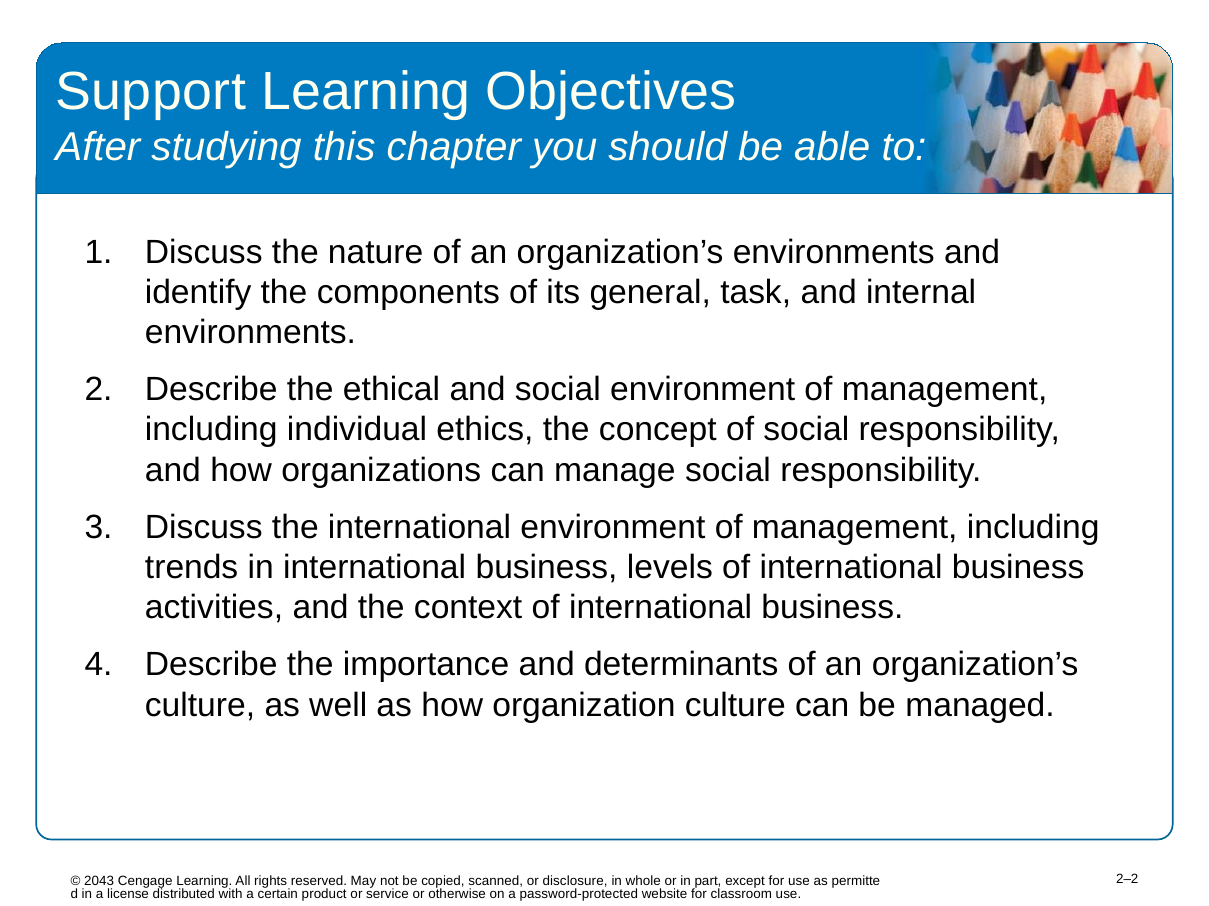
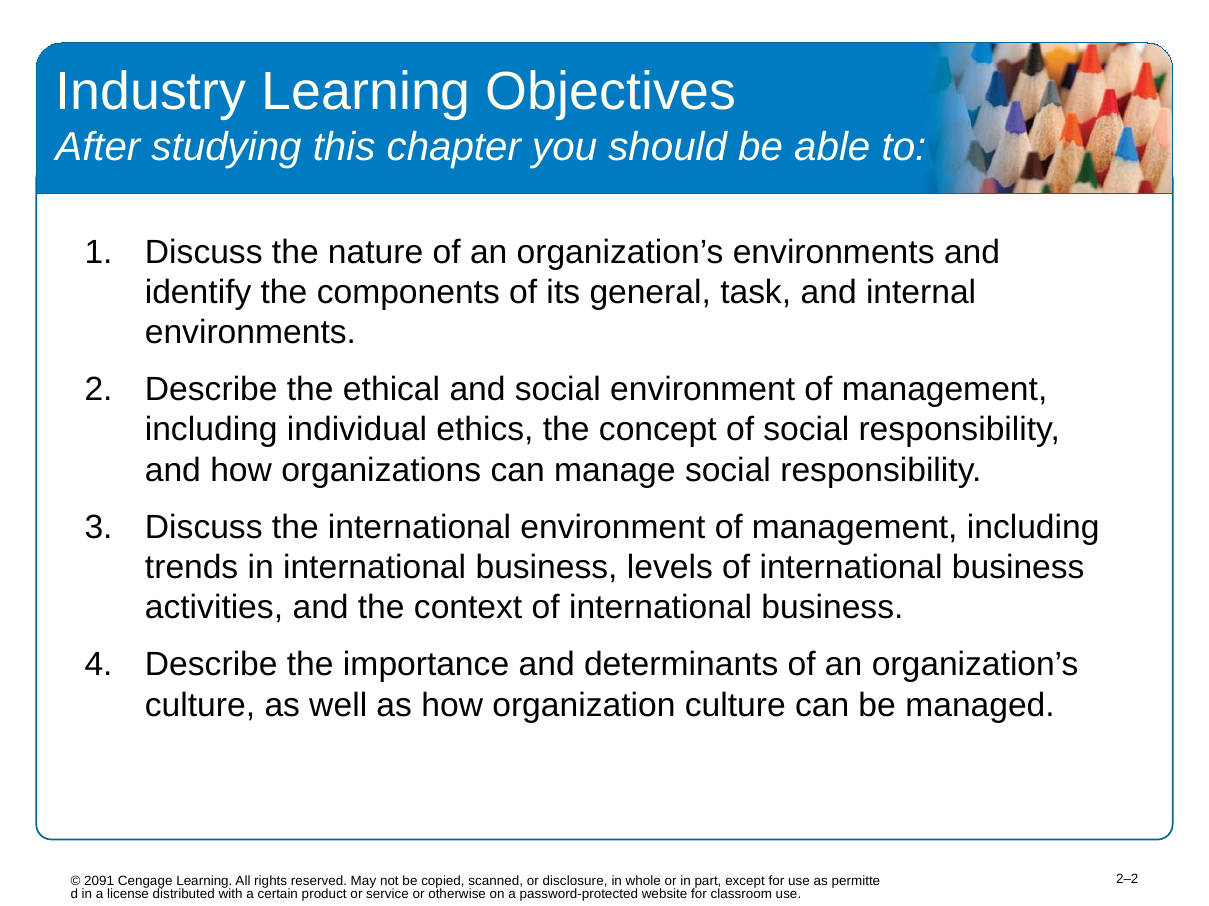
Support: Support -> Industry
2043: 2043 -> 2091
